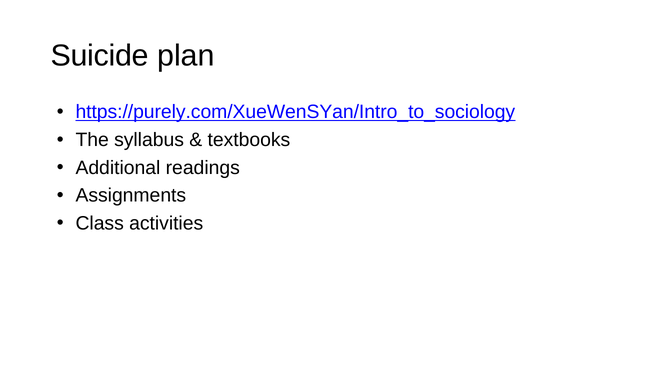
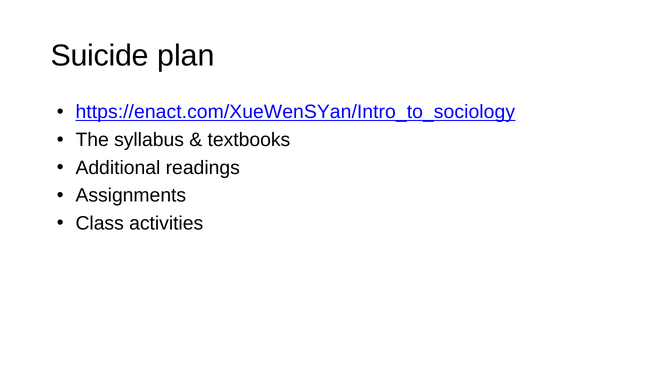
https://purely.com/XueWenSYan/Intro_to_sociology: https://purely.com/XueWenSYan/Intro_to_sociology -> https://enact.com/XueWenSYan/Intro_to_sociology
